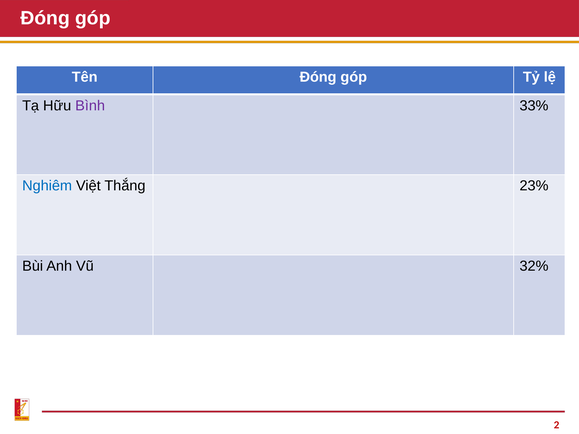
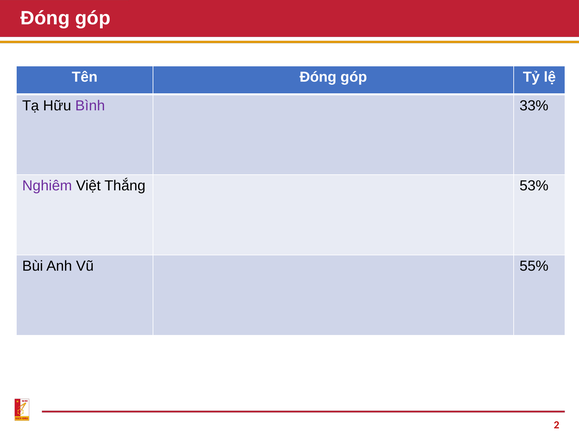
Nghiêm colour: blue -> purple
23%: 23% -> 53%
32%: 32% -> 55%
